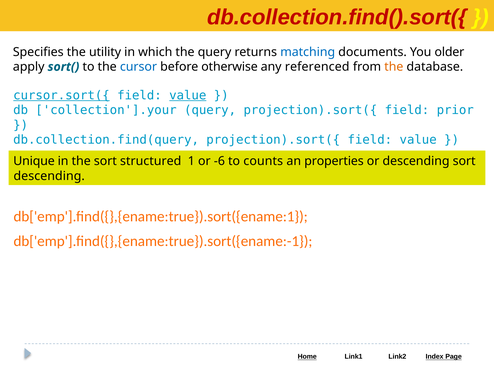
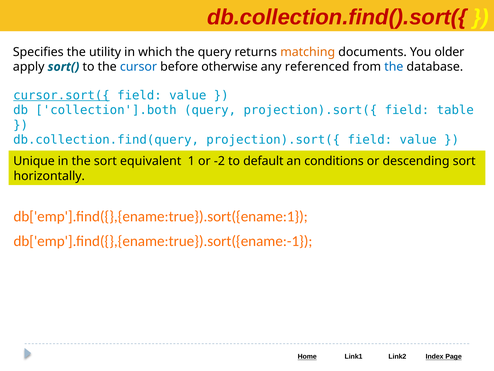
matching colour: blue -> orange
the at (394, 67) colour: orange -> blue
value at (188, 95) underline: present -> none
collection'].your: collection'].your -> collection'].both
prior: prior -> table
structured: structured -> equivalent
-6: -6 -> -2
counts: counts -> default
properties: properties -> conditions
descending at (49, 176): descending -> horizontally
